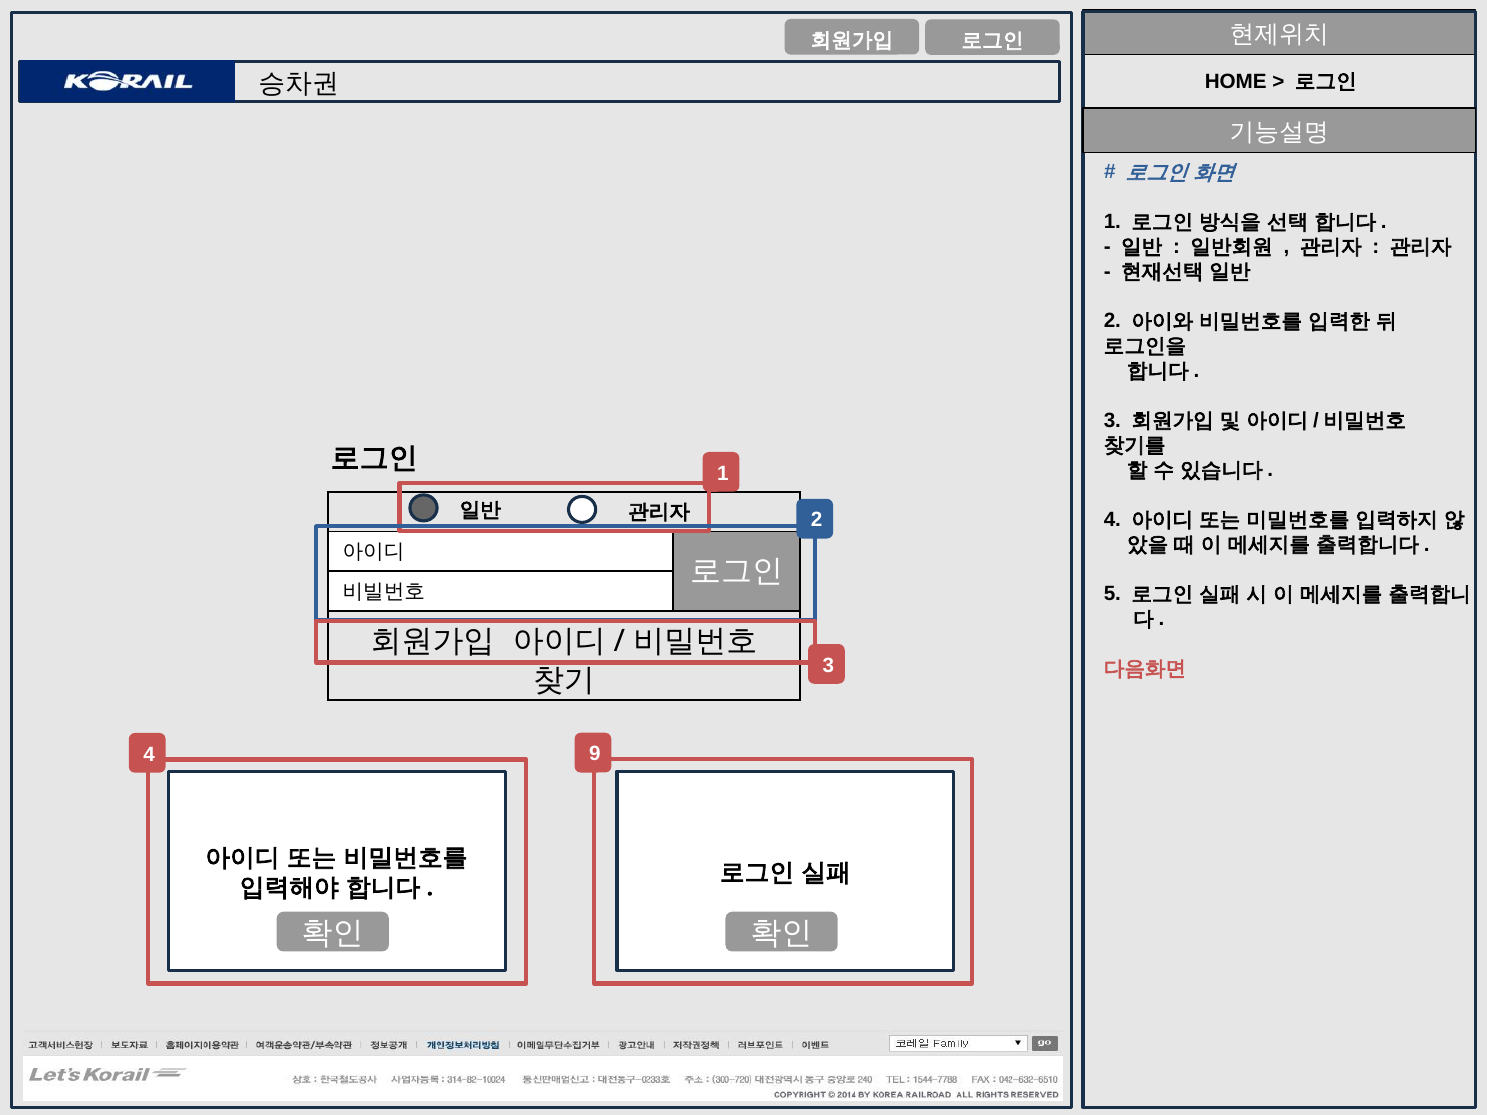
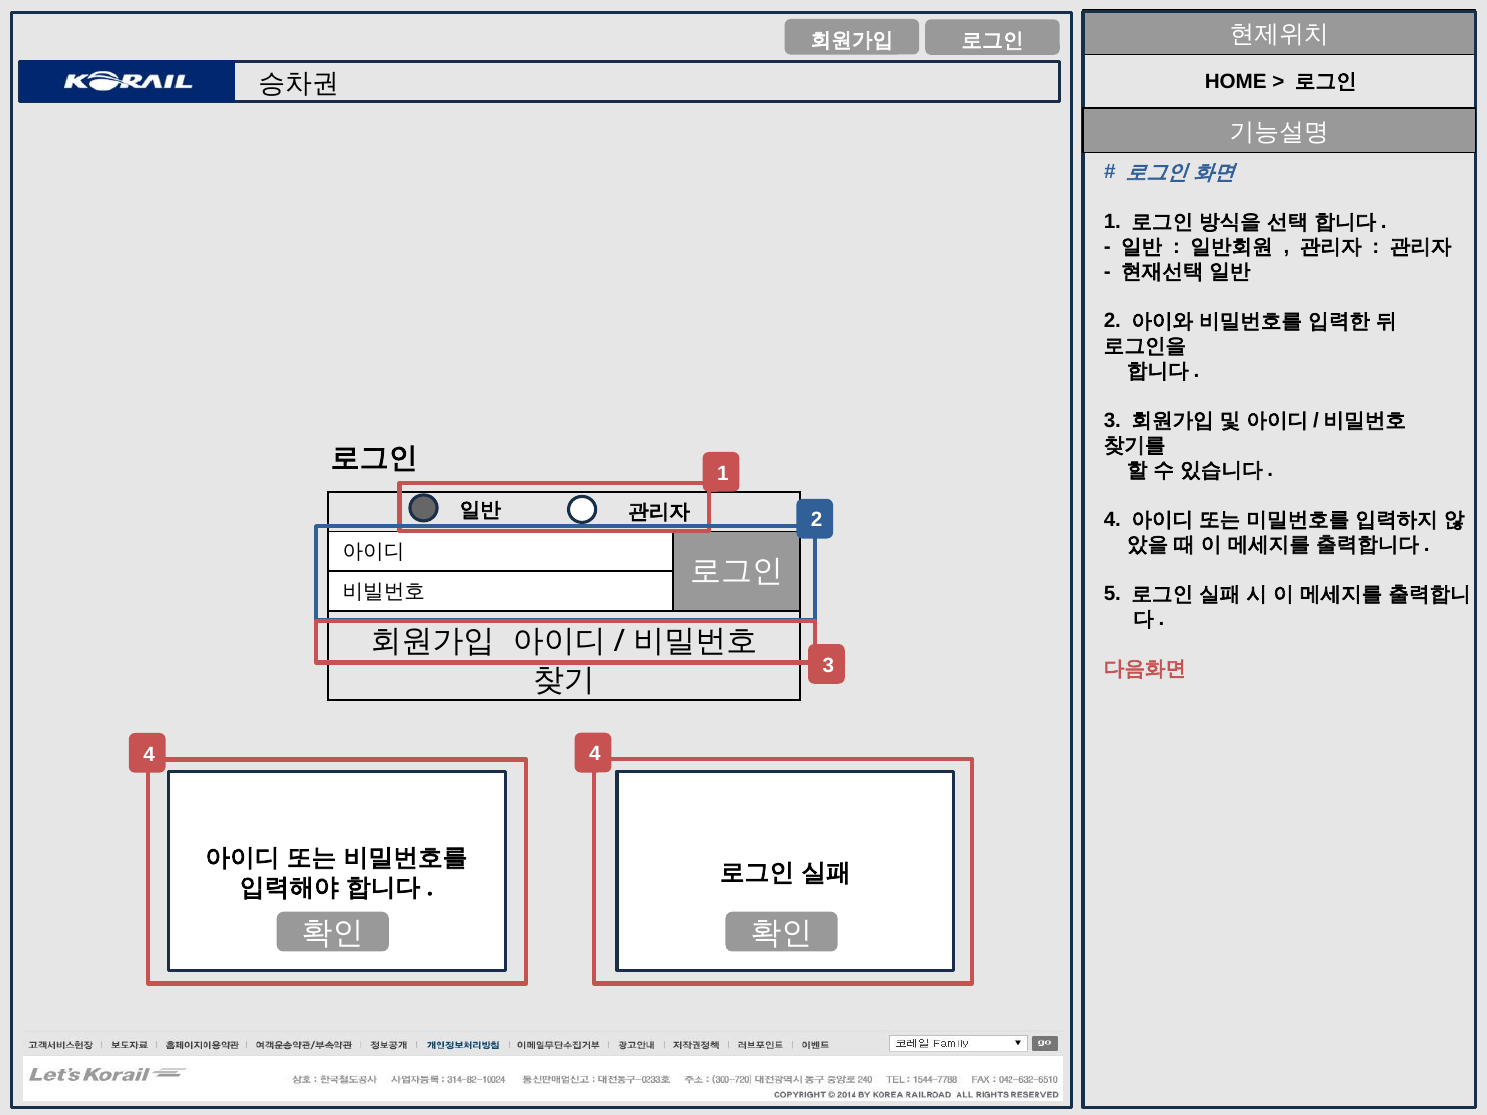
4 9: 9 -> 4
